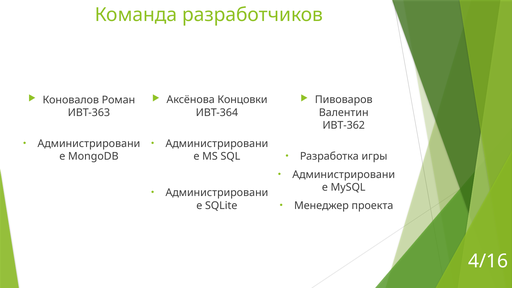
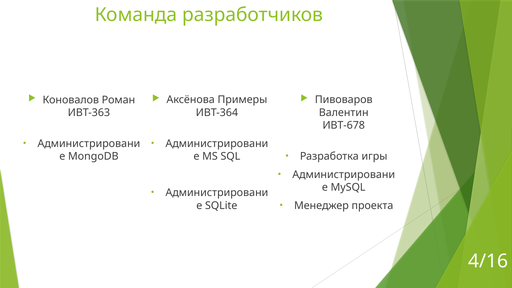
Концовки: Концовки -> Примеры
ИВТ-362: ИВТ-362 -> ИВТ-678
